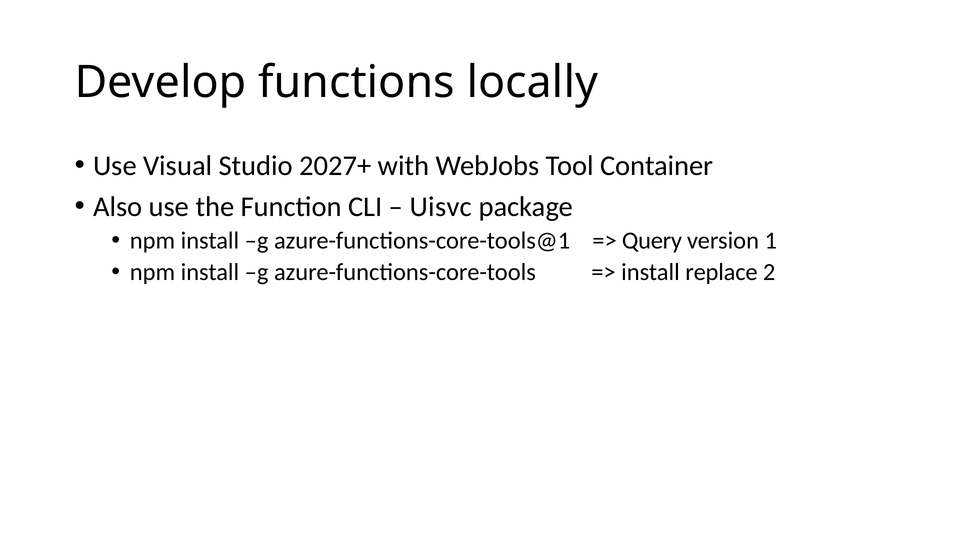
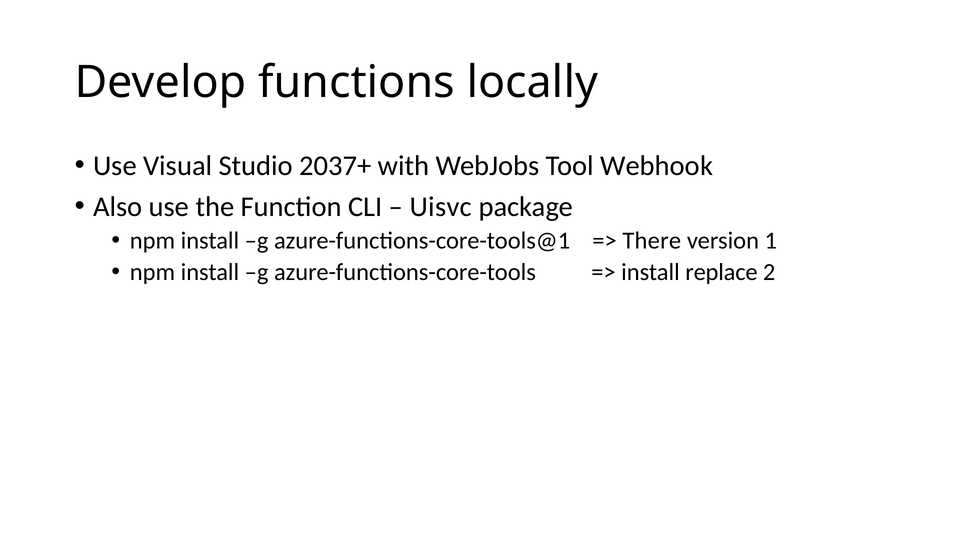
2027+: 2027+ -> 2037+
Container: Container -> Webhook
Query: Query -> There
